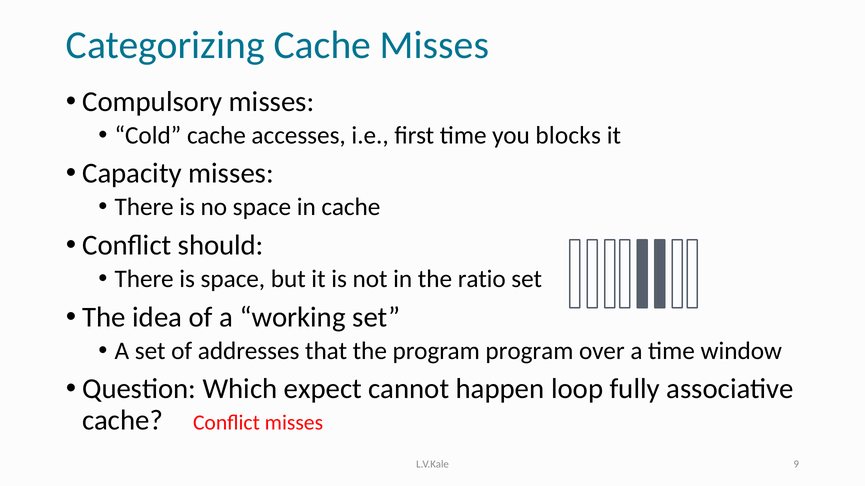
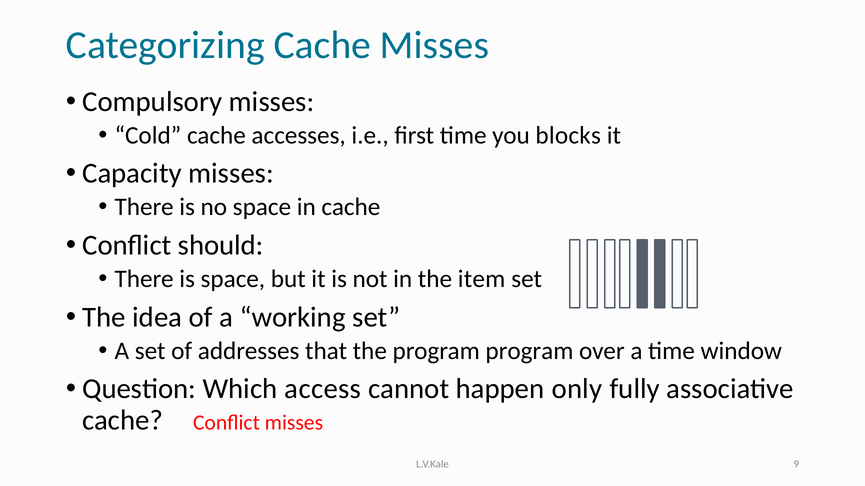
ratio: ratio -> item
expect: expect -> access
loop: loop -> only
